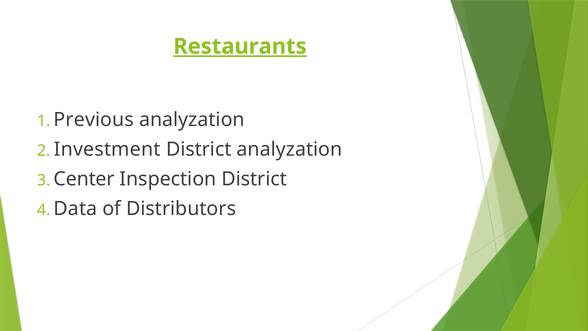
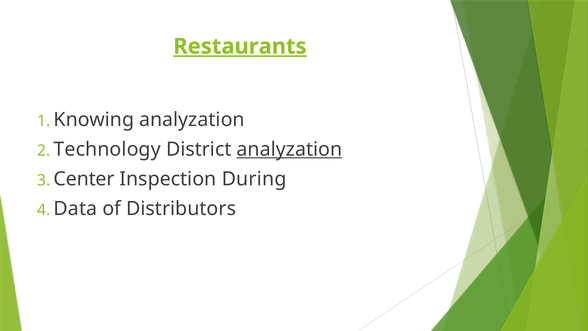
Previous: Previous -> Knowing
Investment: Investment -> Technology
analyzation at (289, 149) underline: none -> present
Inspection District: District -> During
